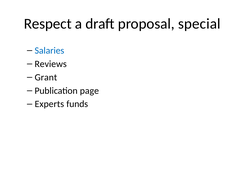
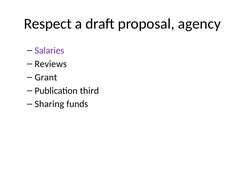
special: special -> agency
Salaries colour: blue -> purple
page: page -> third
Experts: Experts -> Sharing
